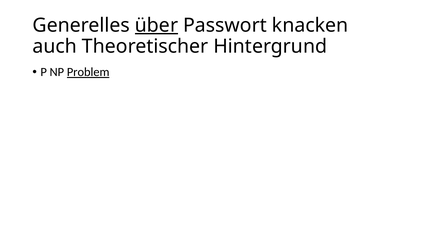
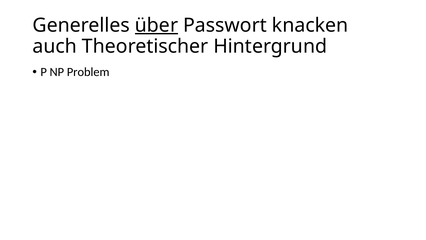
Problem underline: present -> none
